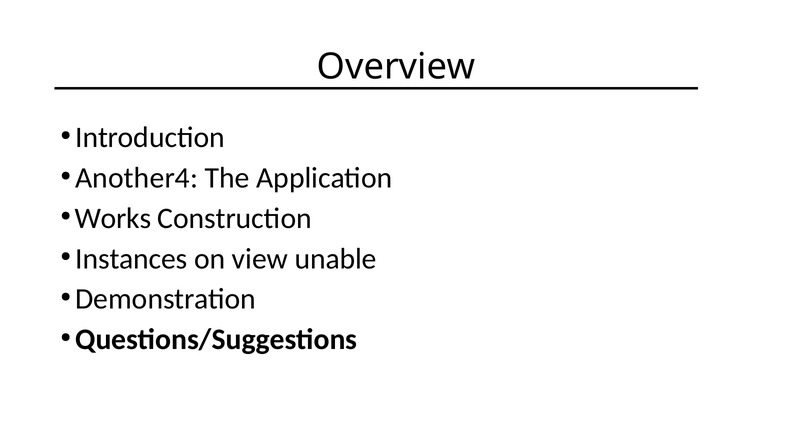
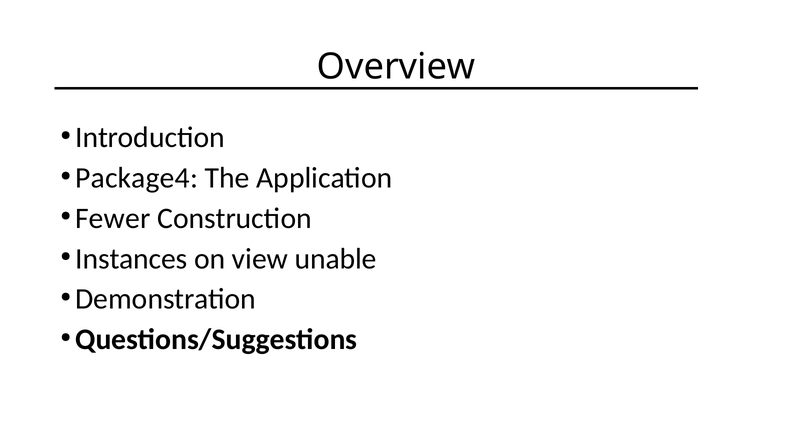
Another4: Another4 -> Package4
Works: Works -> Fewer
